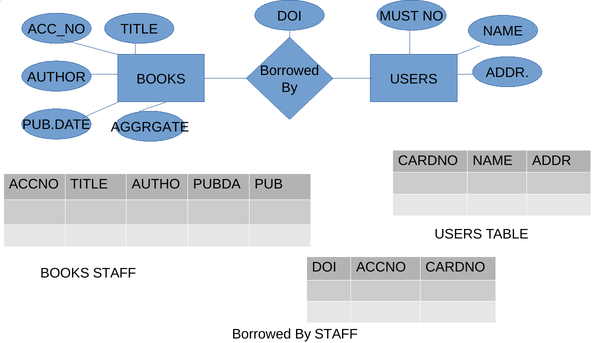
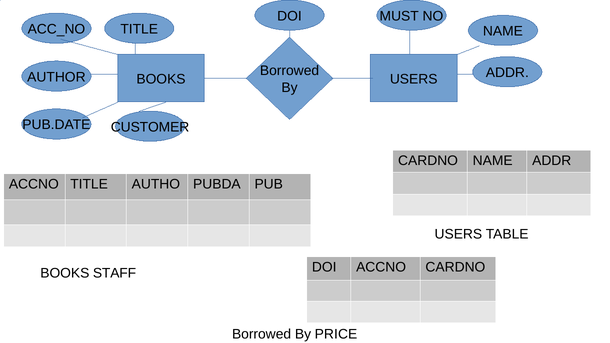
AGGRGATE: AGGRGATE -> CUSTOMER
By STAFF: STAFF -> PRICE
